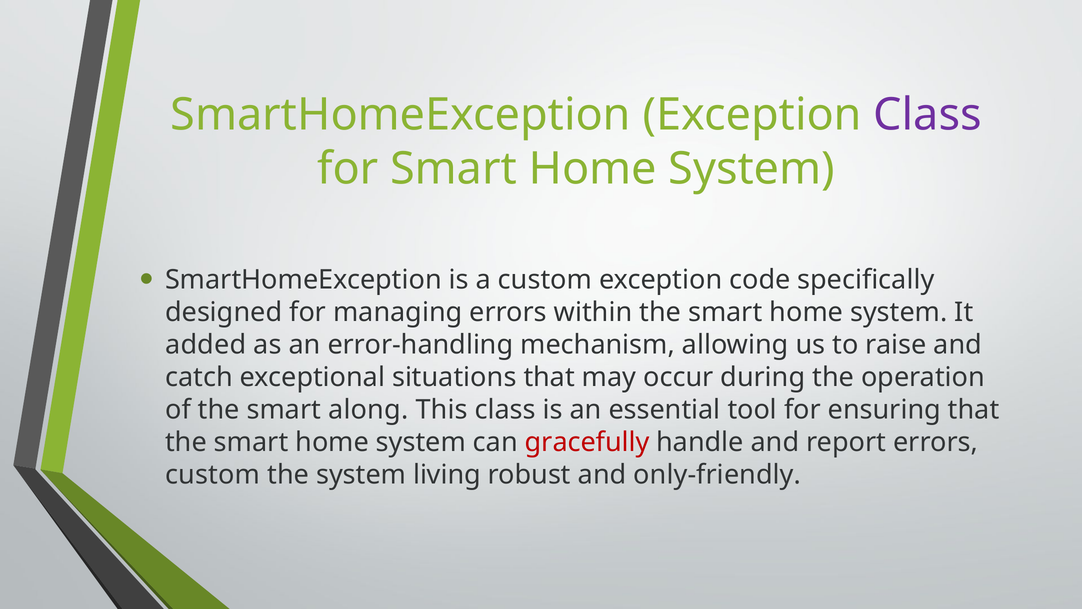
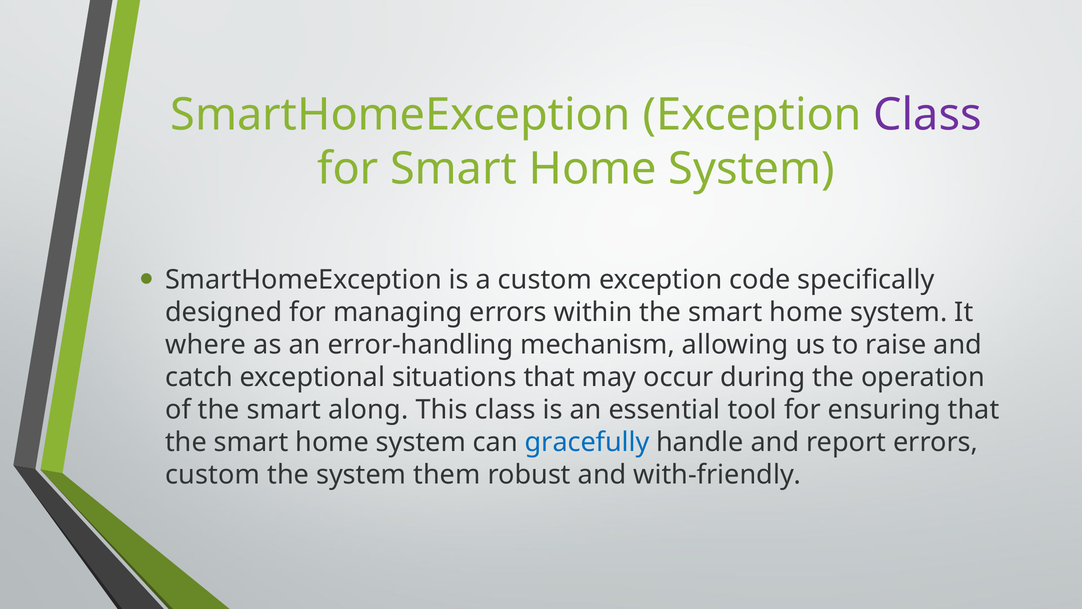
added: added -> where
gracefully colour: red -> blue
living: living -> them
only-friendly: only-friendly -> with-friendly
